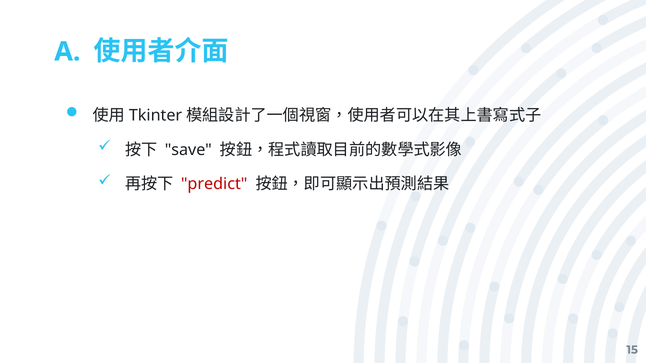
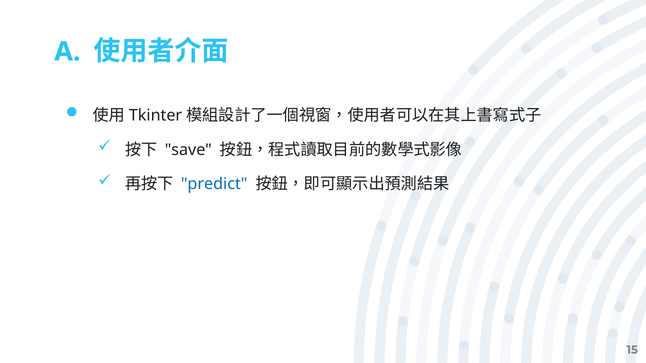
predict colour: red -> blue
